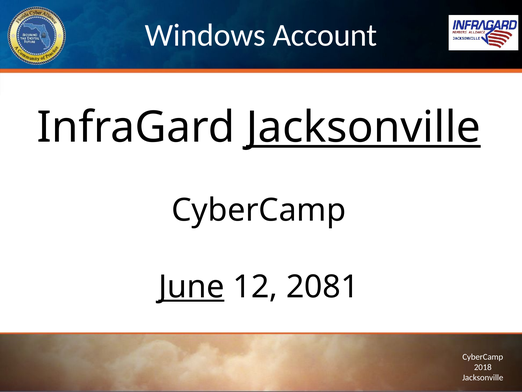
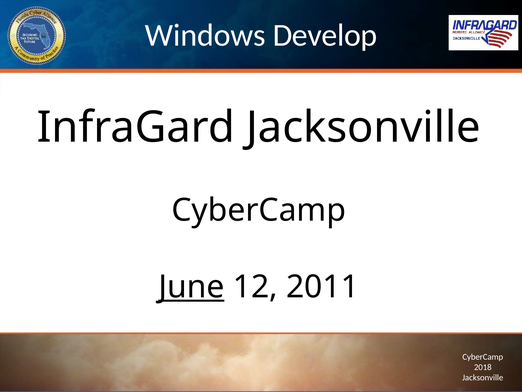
Account: Account -> Develop
Jacksonville at (363, 127) underline: present -> none
2081: 2081 -> 2011
